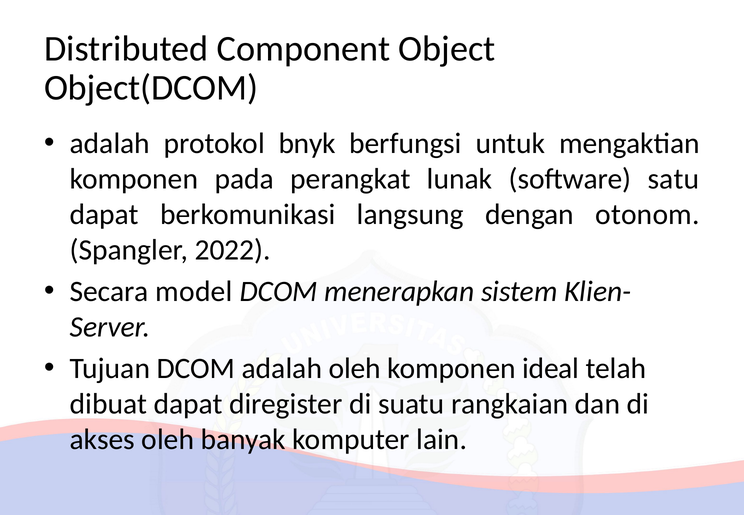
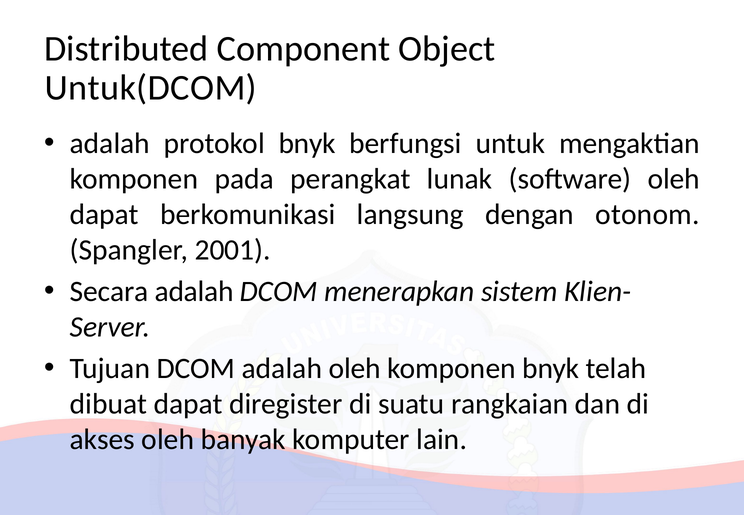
Object(DCOM: Object(DCOM -> Untuk(DCOM
software satu: satu -> oleh
2022: 2022 -> 2001
Secara model: model -> adalah
komponen ideal: ideal -> bnyk
